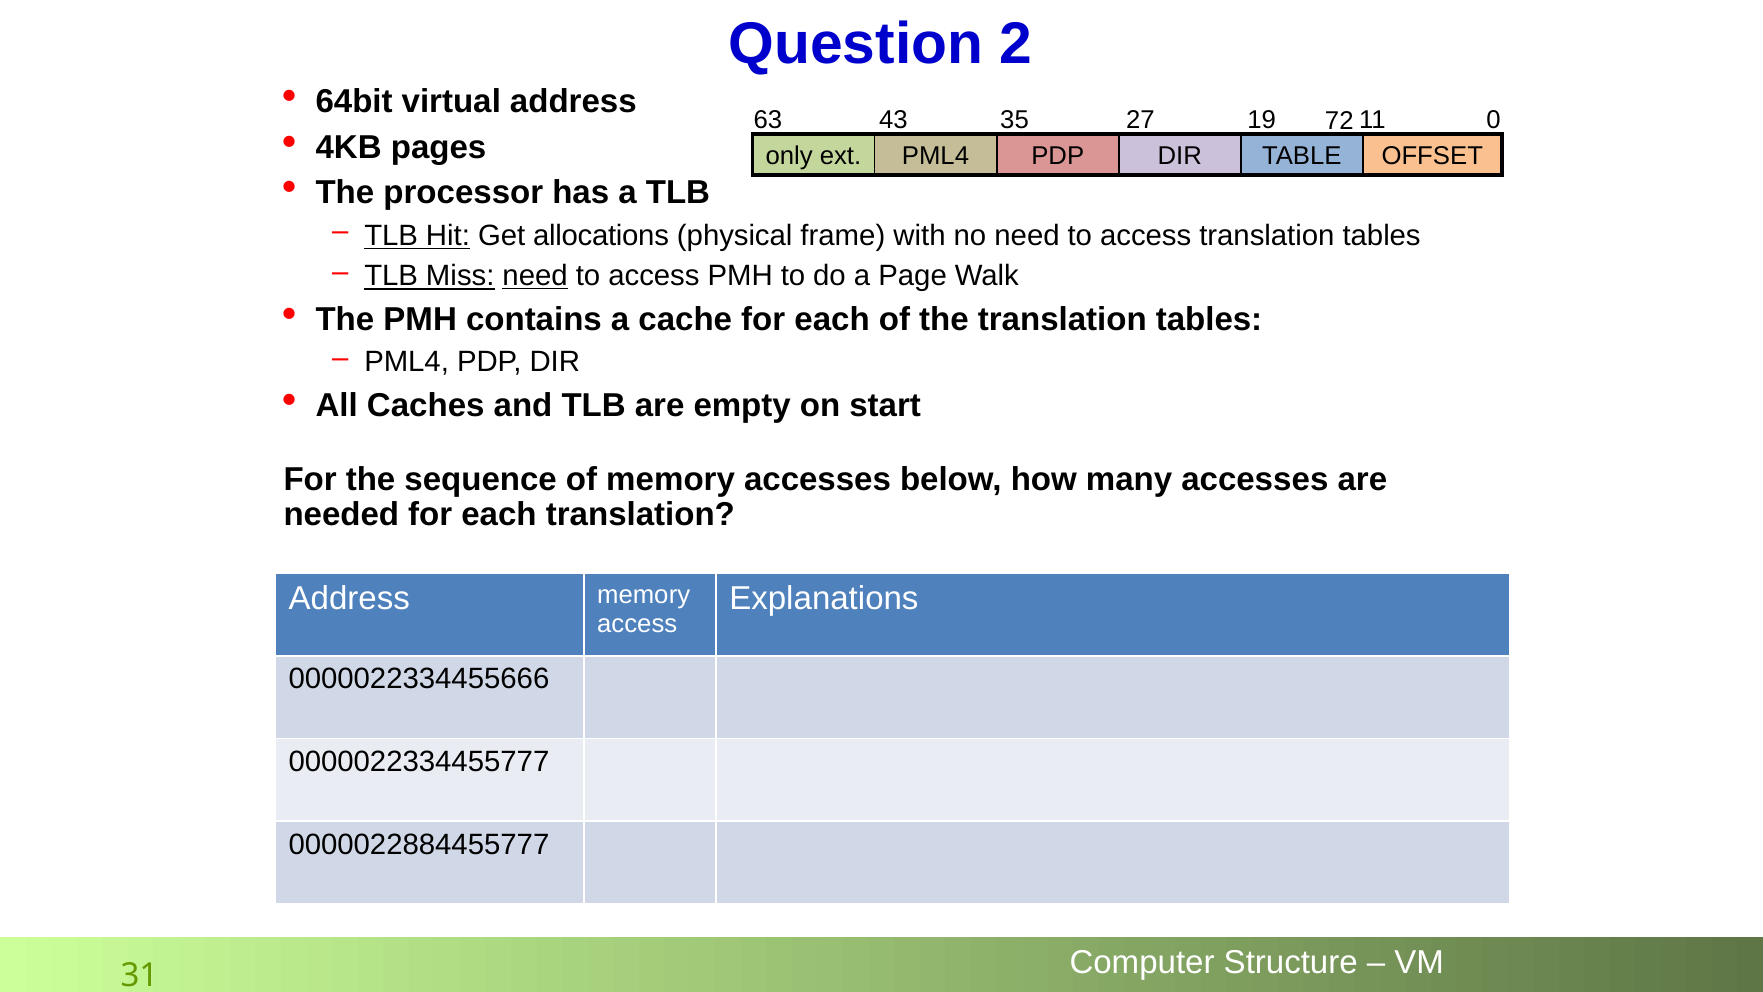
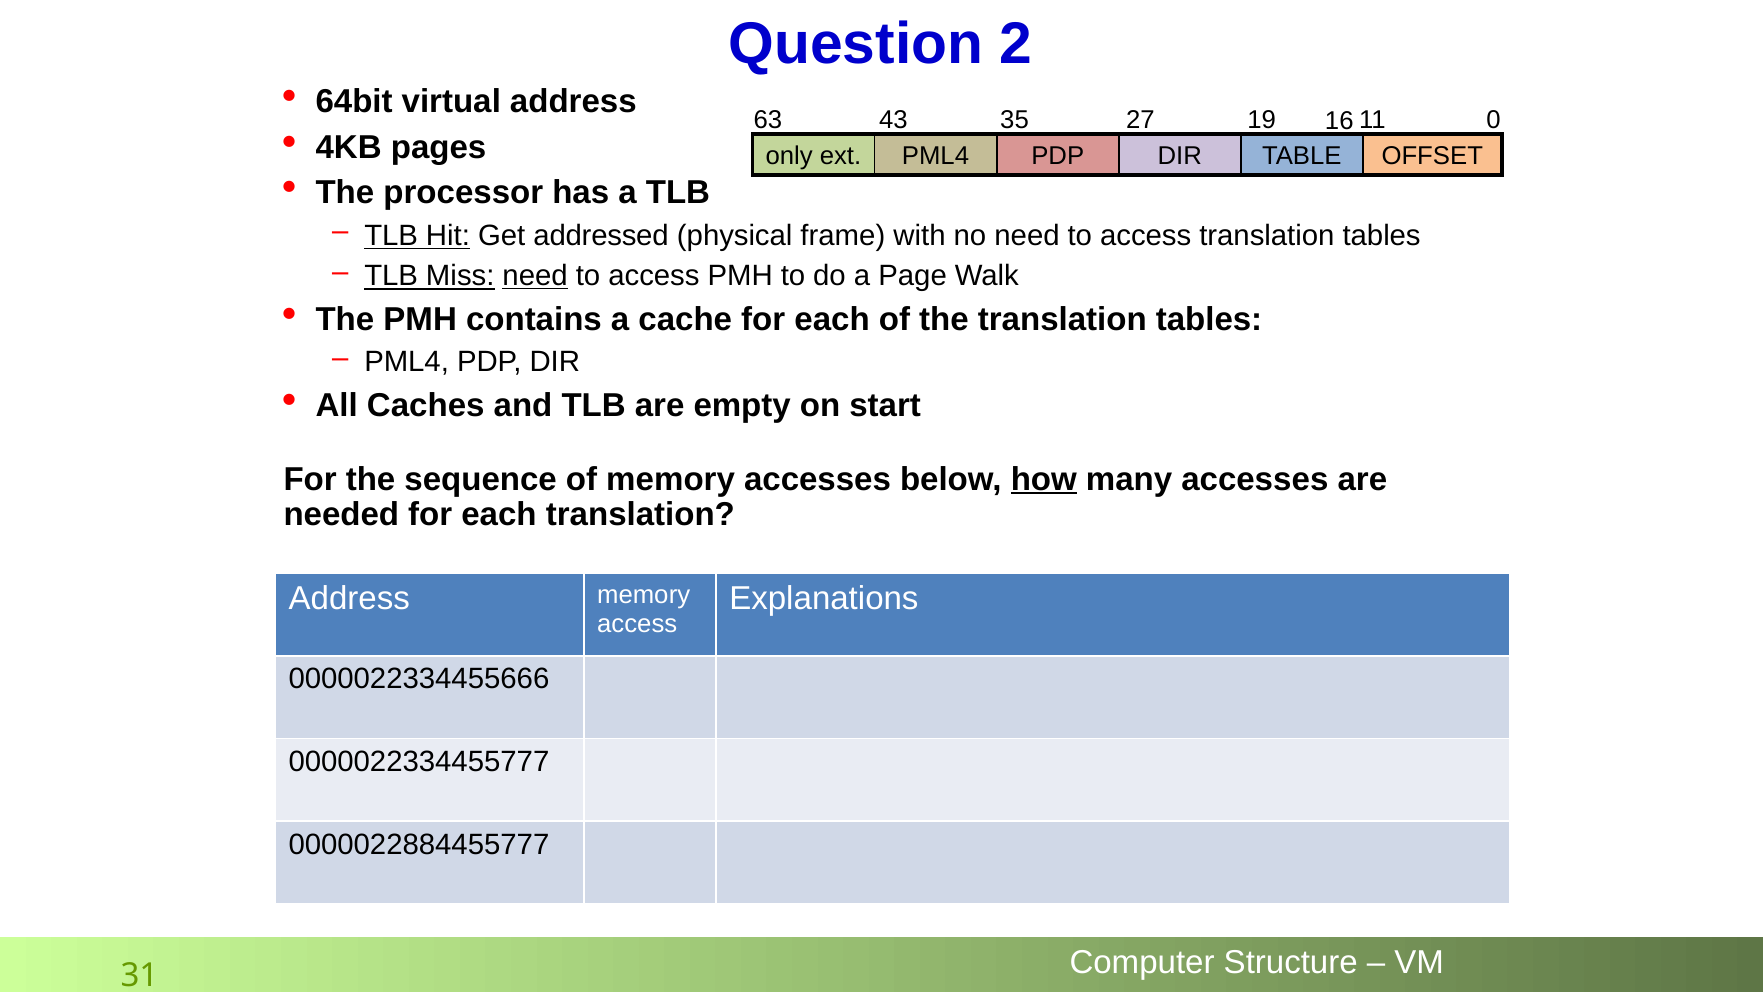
72: 72 -> 16
allocations: allocations -> addressed
how underline: none -> present
